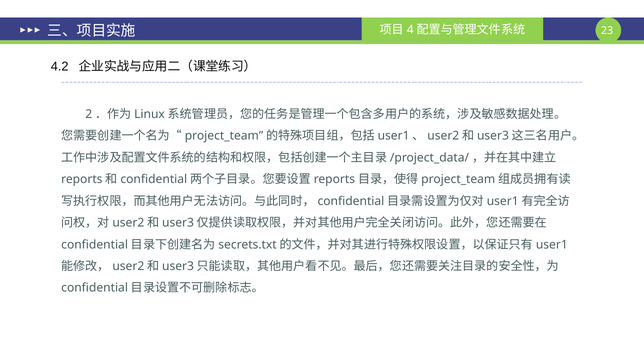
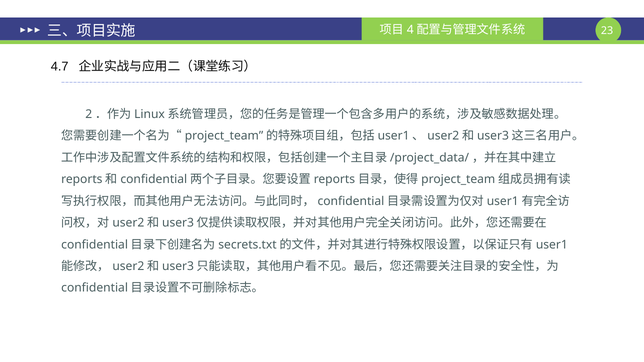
4.2: 4.2 -> 4.7
